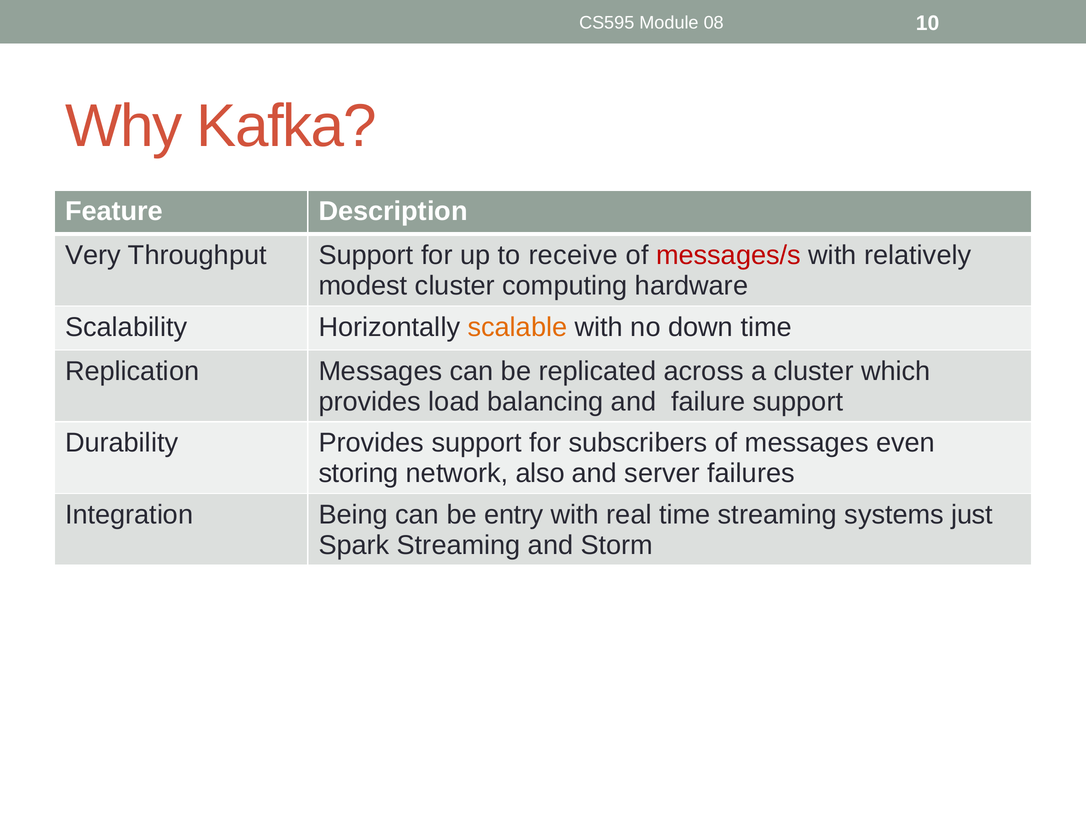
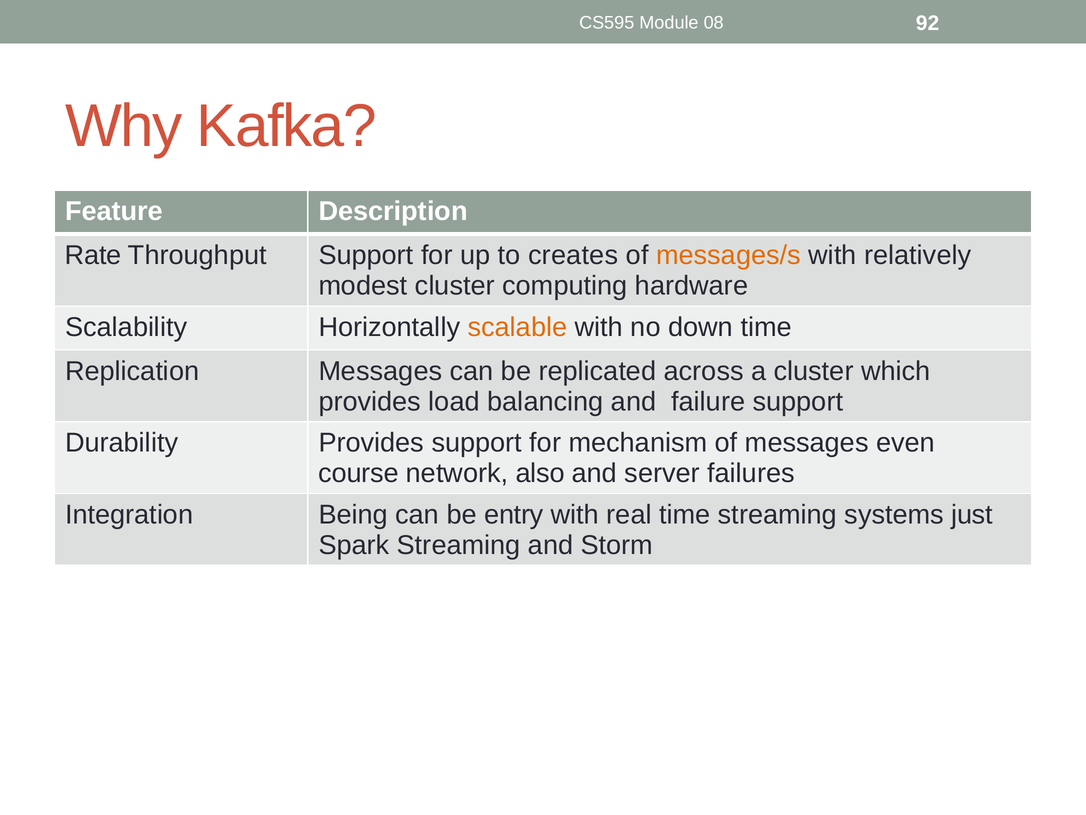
10: 10 -> 92
Very: Very -> Rate
receive: receive -> creates
messages/s colour: red -> orange
subscribers: subscribers -> mechanism
storing: storing -> course
